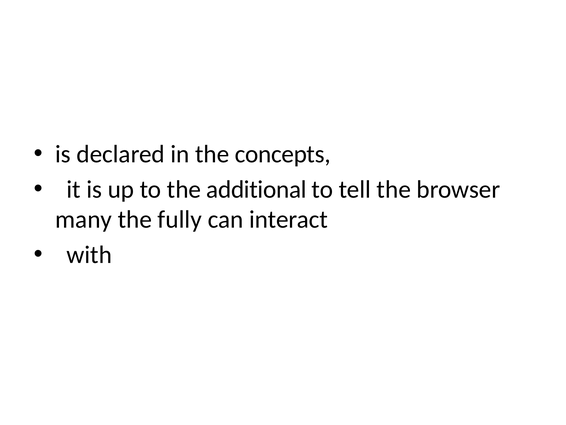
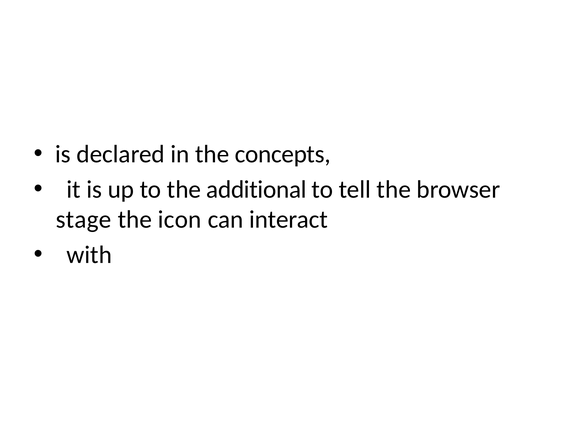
many: many -> stage
fully: fully -> icon
